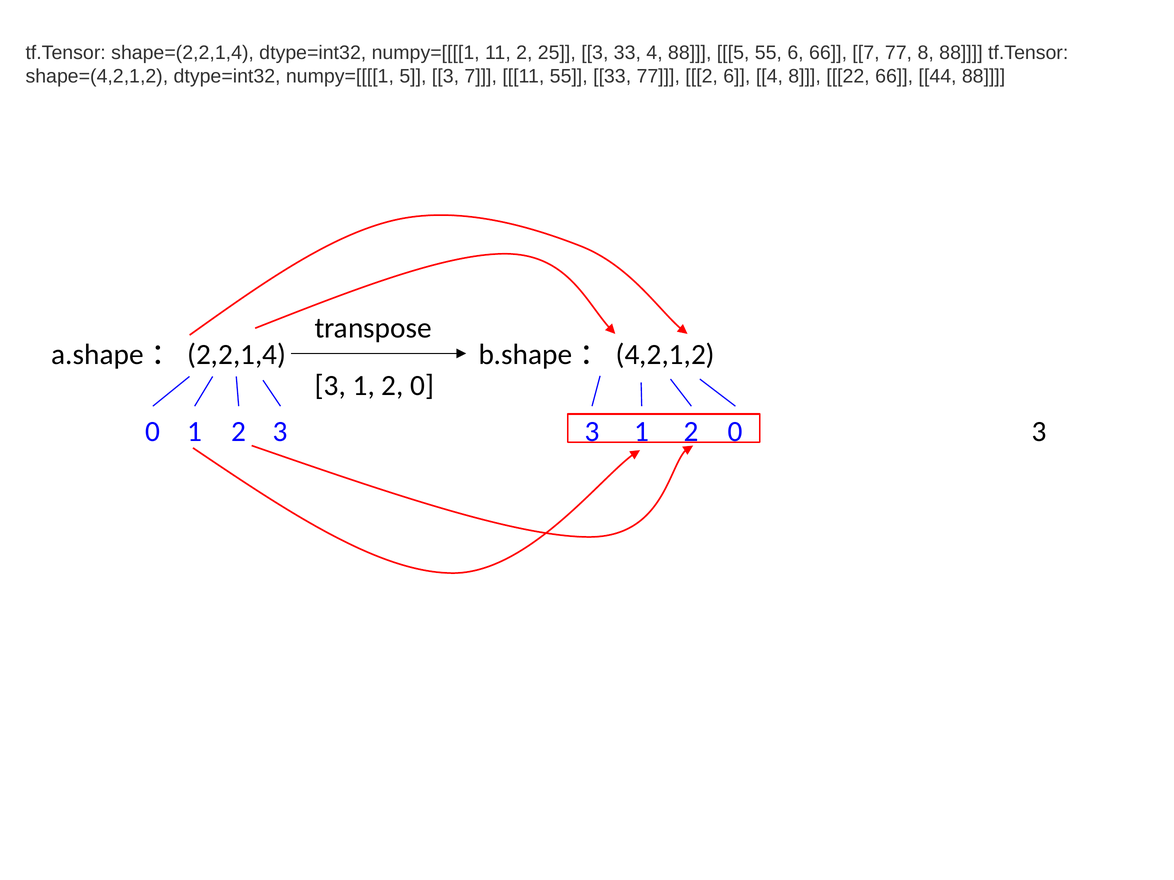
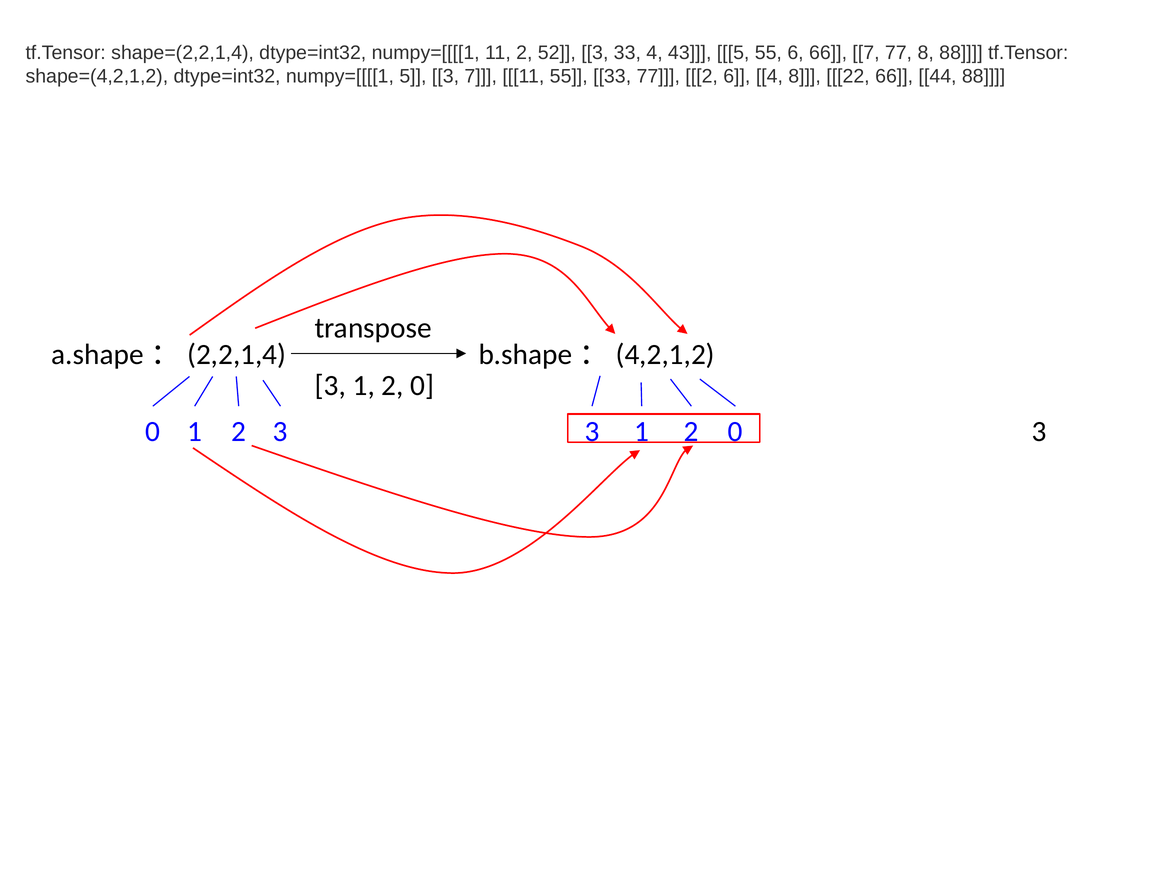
25: 25 -> 52
4 88: 88 -> 43
